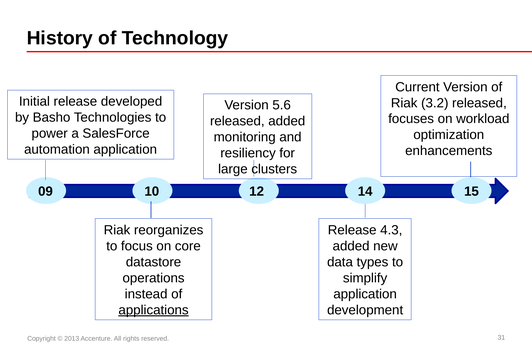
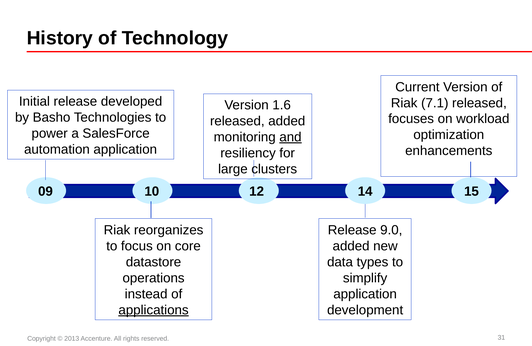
3.2: 3.2 -> 7.1
5.6: 5.6 -> 1.6
and underline: none -> present
4.3: 4.3 -> 9.0
